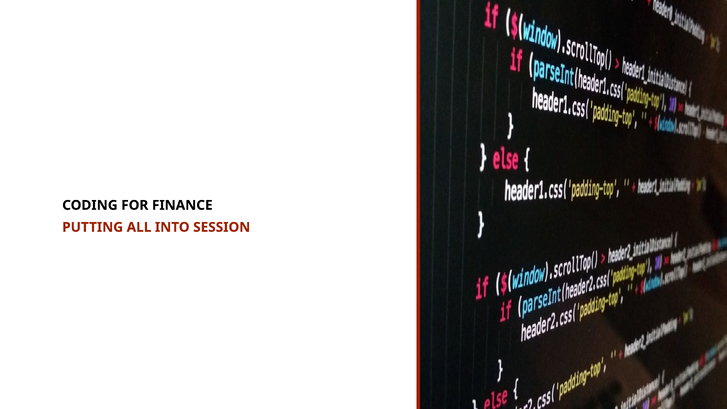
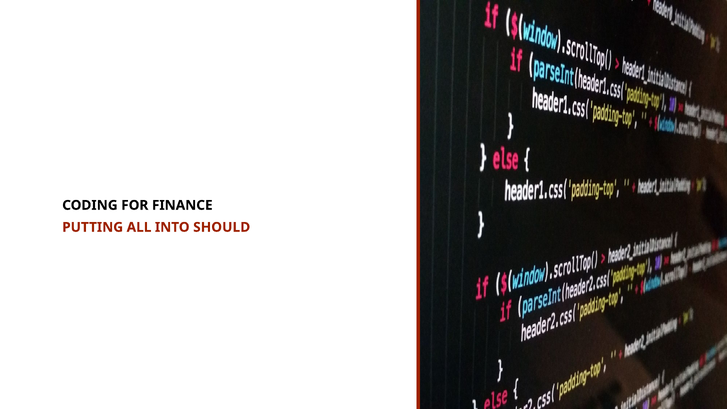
SESSION: SESSION -> SHOULD
